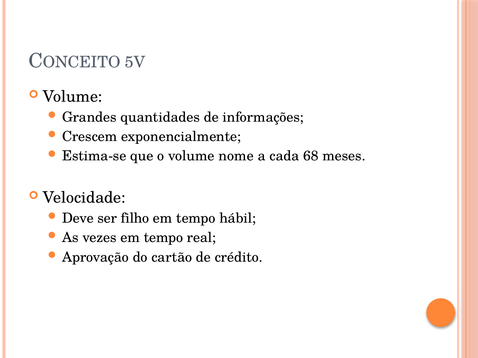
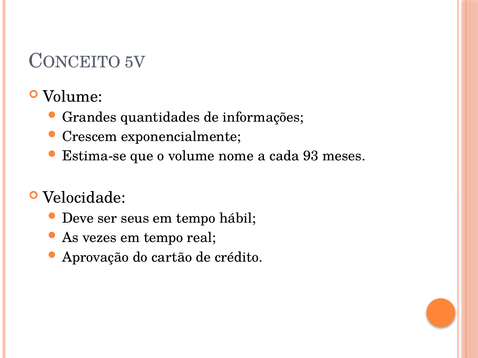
68: 68 -> 93
filho: filho -> seus
